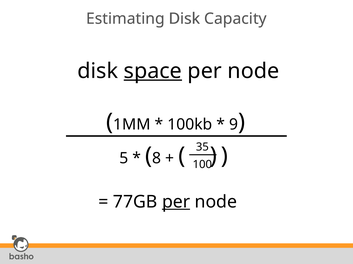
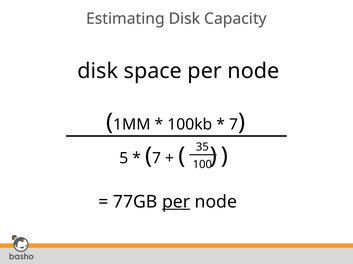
space underline: present -> none
9 at (234, 125): 9 -> 7
8 at (157, 159): 8 -> 7
